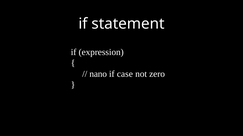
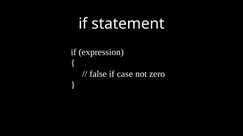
nano: nano -> false
